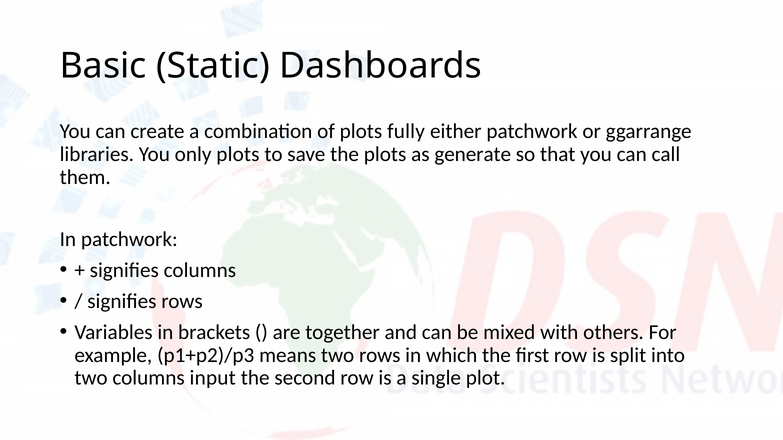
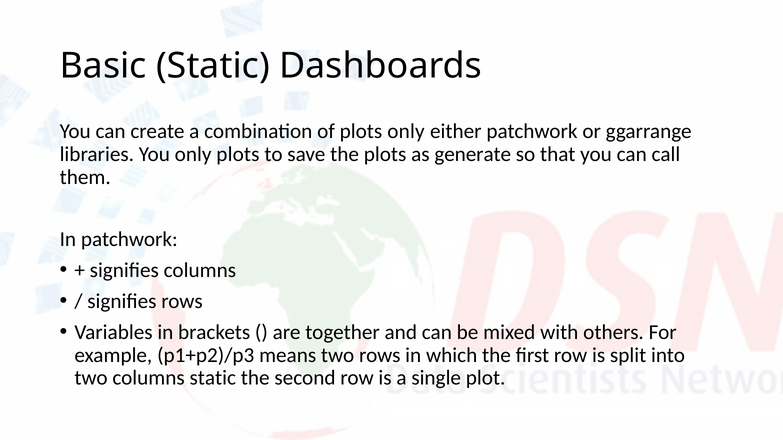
plots fully: fully -> only
columns input: input -> static
